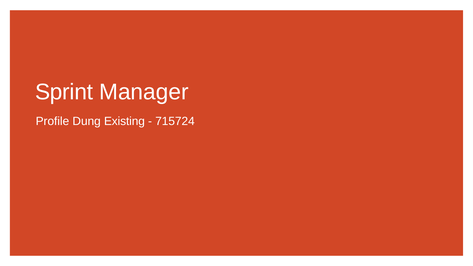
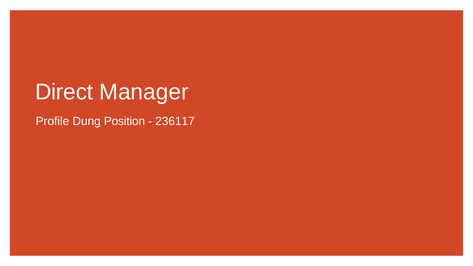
Sprint: Sprint -> Direct
Existing: Existing -> Position
715724: 715724 -> 236117
